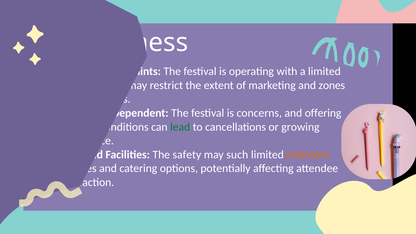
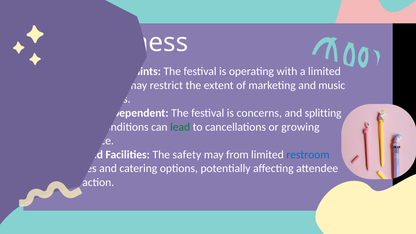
zones: zones -> music
offering: offering -> splitting
such: such -> from
restroom colour: orange -> blue
